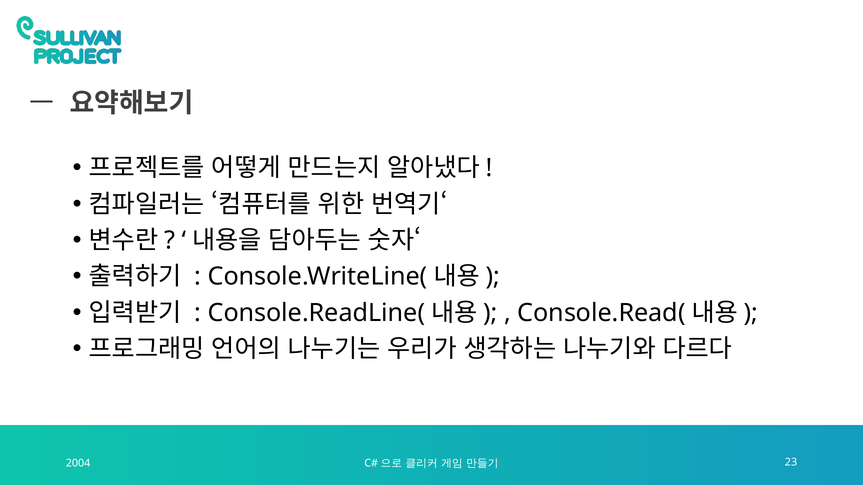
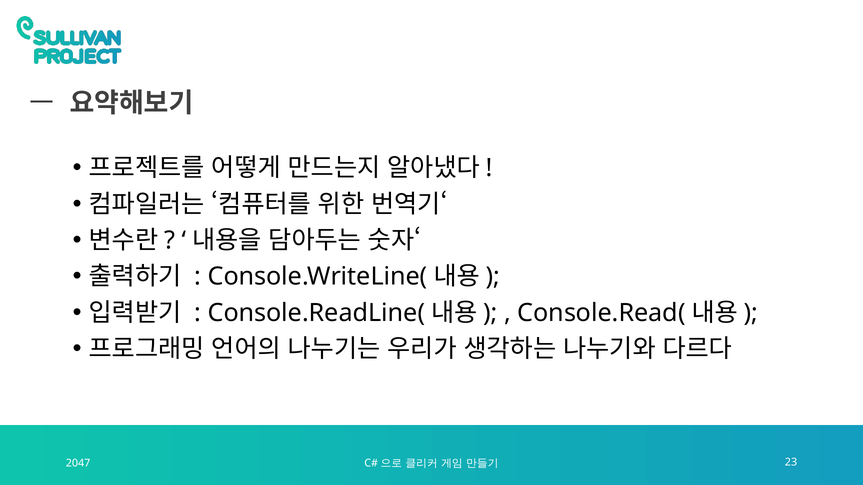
2004: 2004 -> 2047
